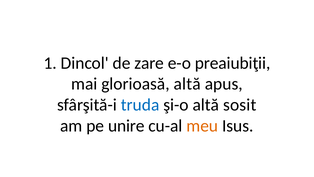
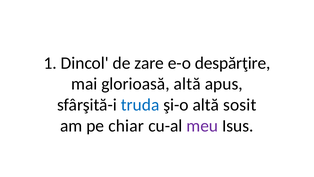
preaiubiţii: preaiubiţii -> despărţire
unire: unire -> chiar
meu colour: orange -> purple
